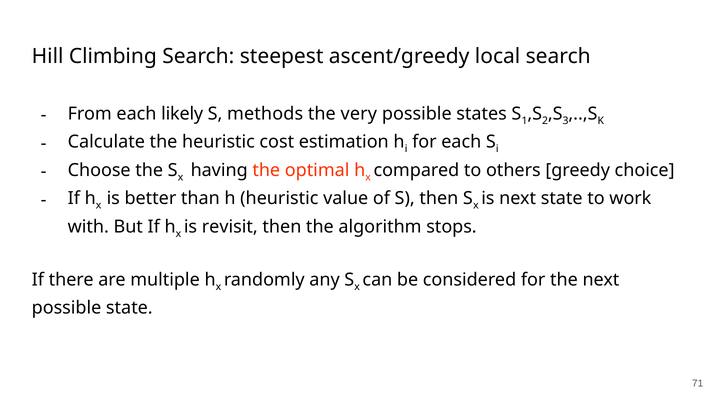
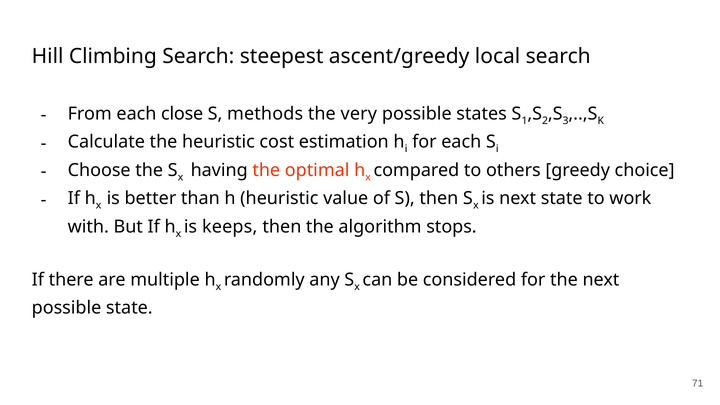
likely: likely -> close
revisit: revisit -> keeps
